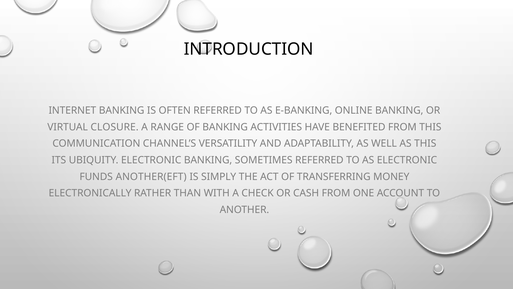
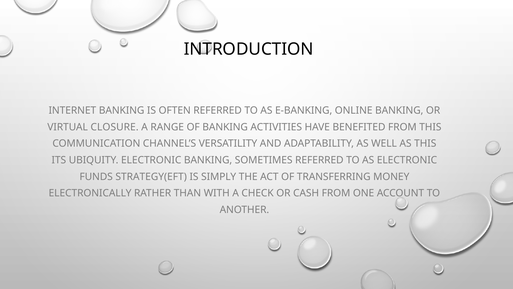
ANOTHER(EFT: ANOTHER(EFT -> STRATEGY(EFT
